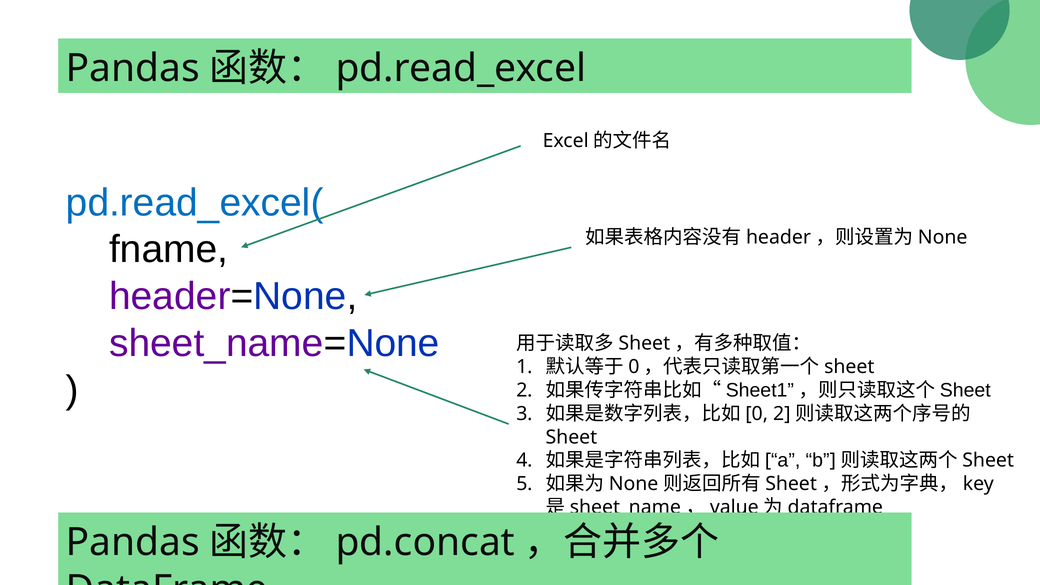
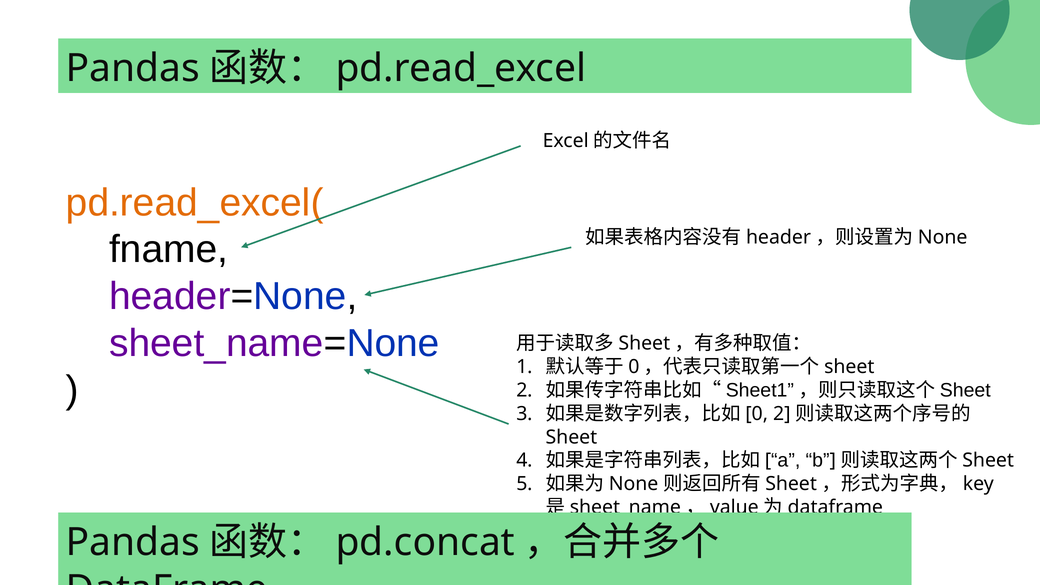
pd.read_excel( colour: blue -> orange
